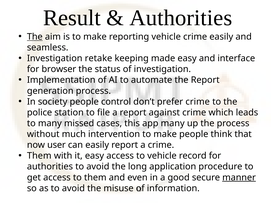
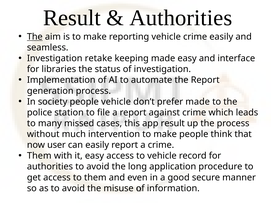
browser: browser -> libraries
people control: control -> vehicle
prefer crime: crime -> made
app many: many -> result
manner underline: present -> none
